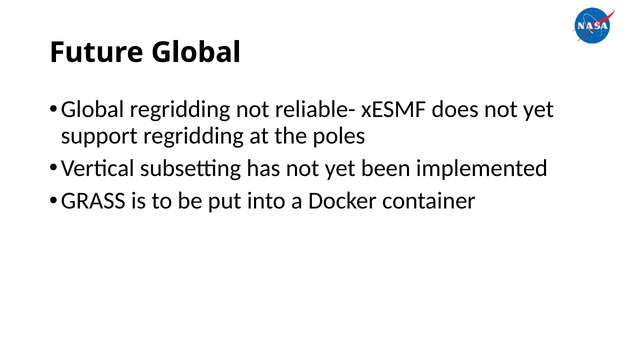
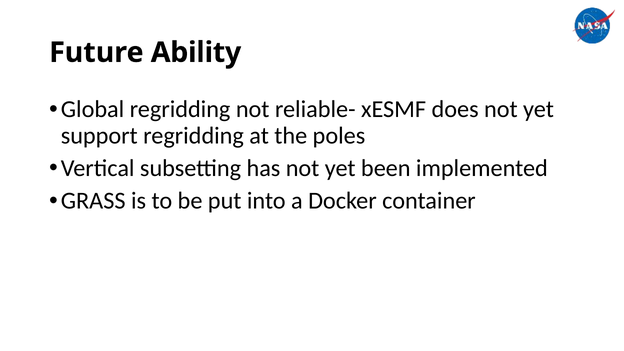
Future Global: Global -> Ability
